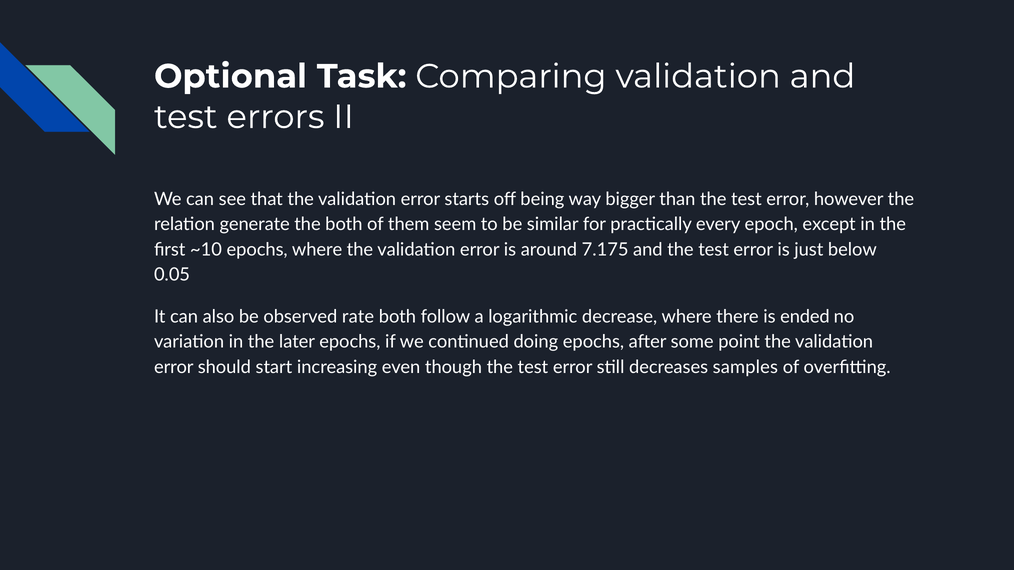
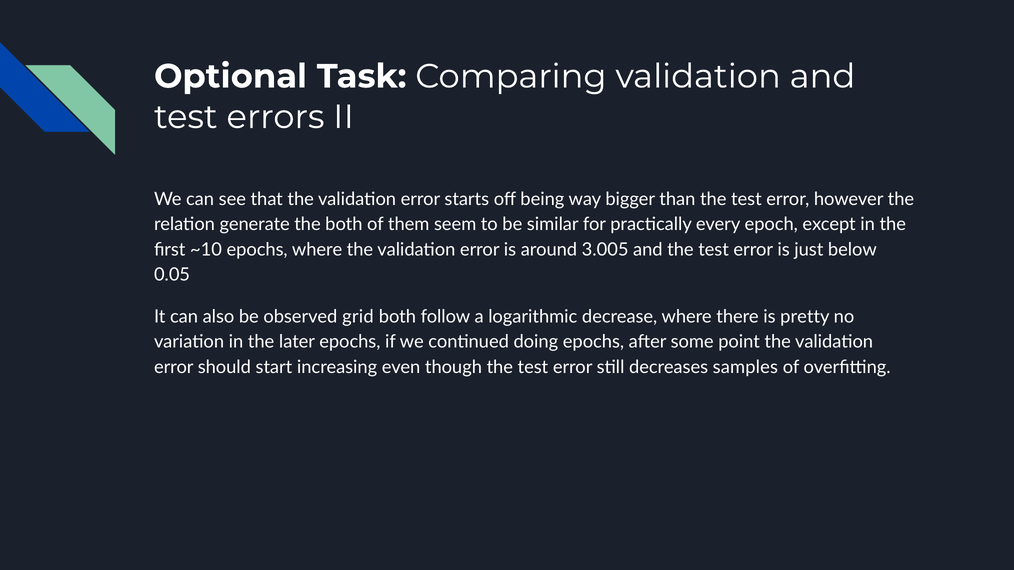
7.175: 7.175 -> 3.005
rate: rate -> grid
ended: ended -> pretty
